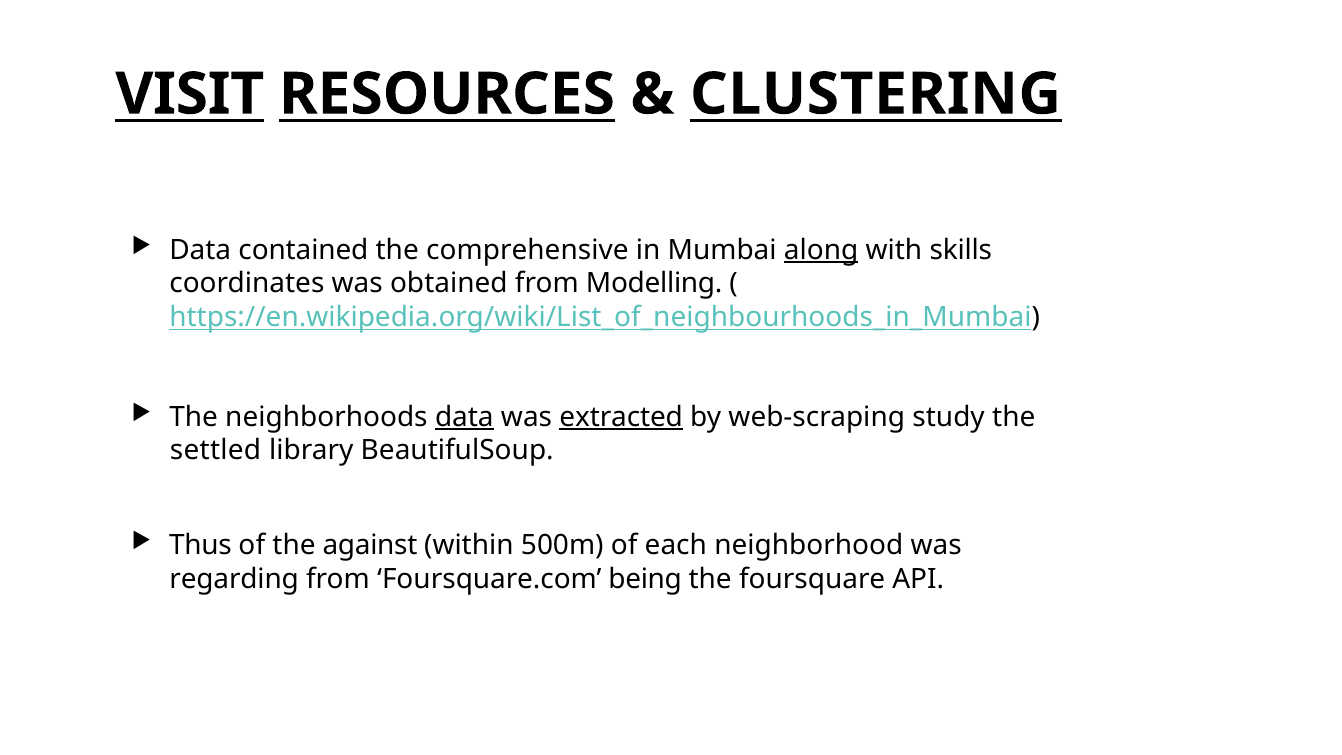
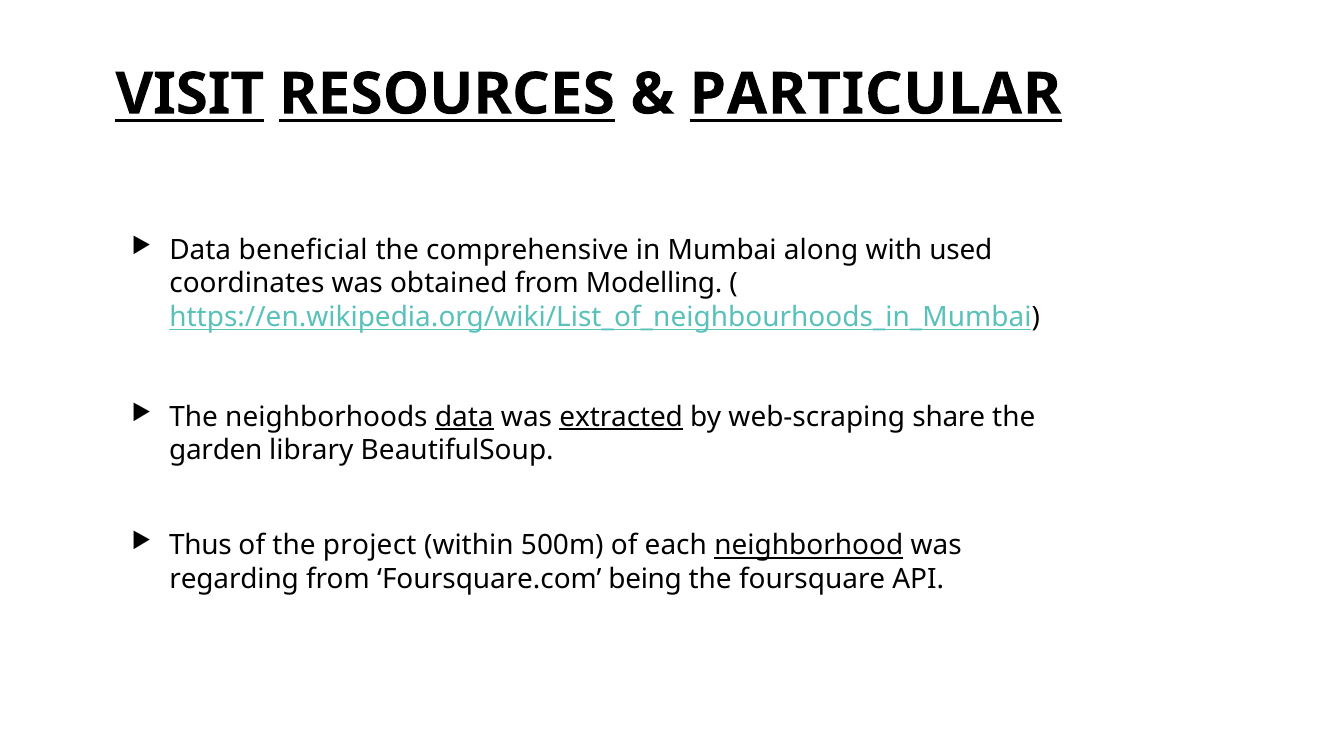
CLUSTERING: CLUSTERING -> PARTICULAR
contained: contained -> beneficial
along underline: present -> none
skills: skills -> used
study: study -> share
settled: settled -> garden
against: against -> project
neighborhood underline: none -> present
